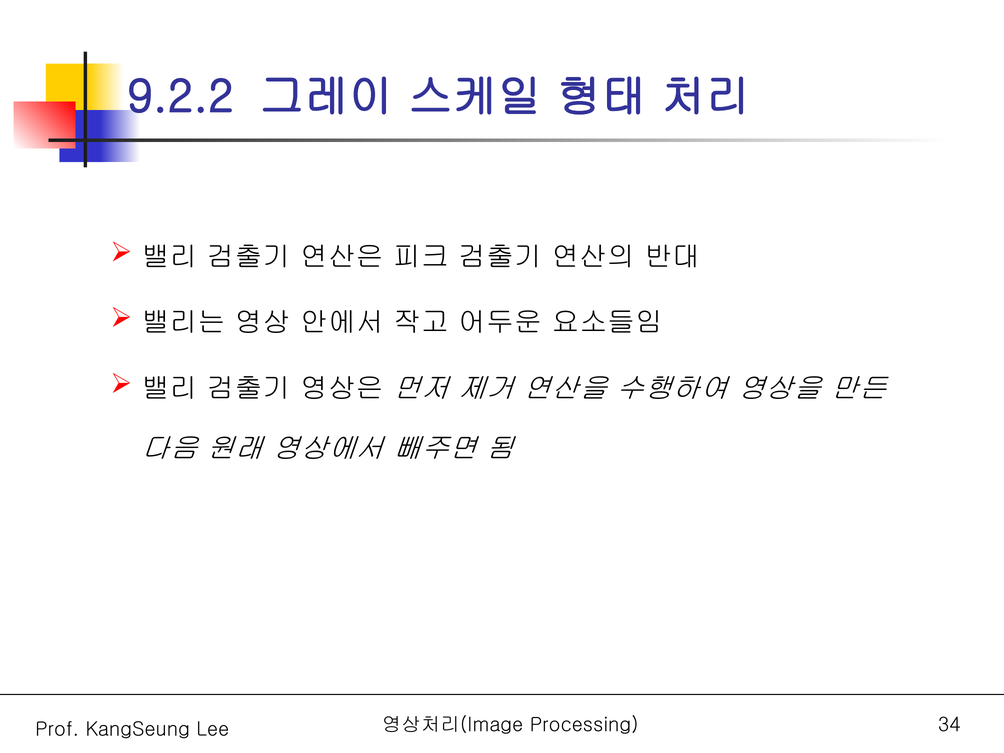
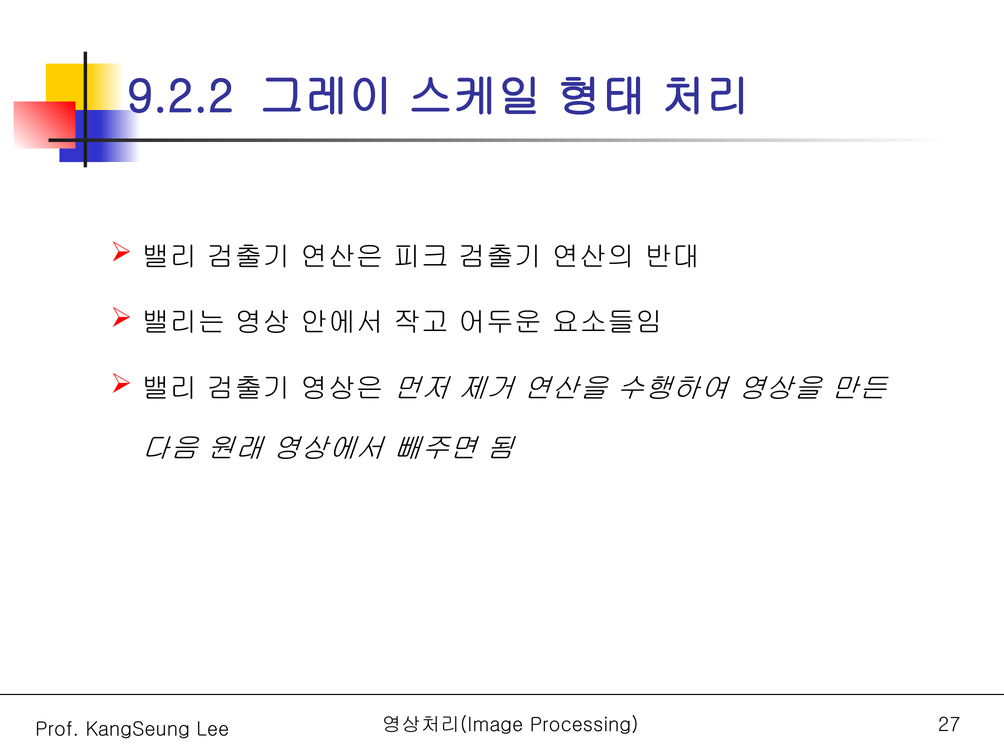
34: 34 -> 27
